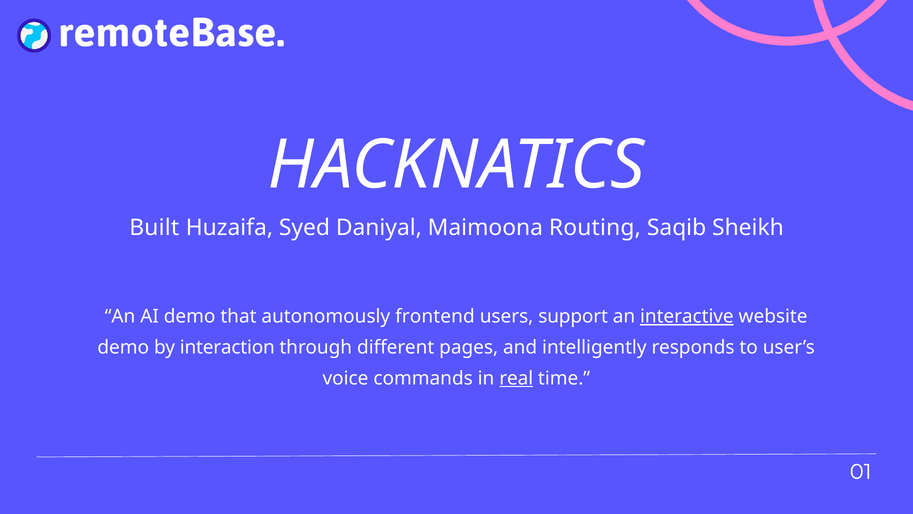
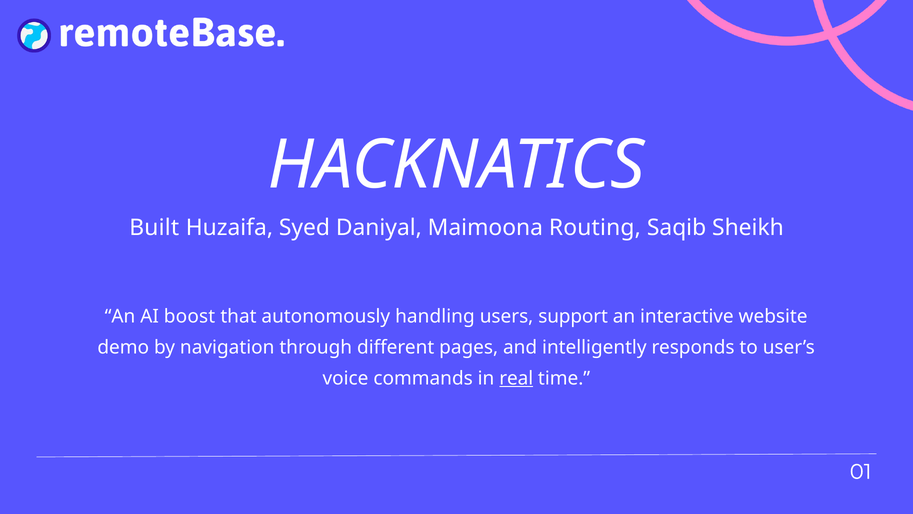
AI demo: demo -> boost
frontend: frontend -> handling
interactive underline: present -> none
interaction: interaction -> navigation
